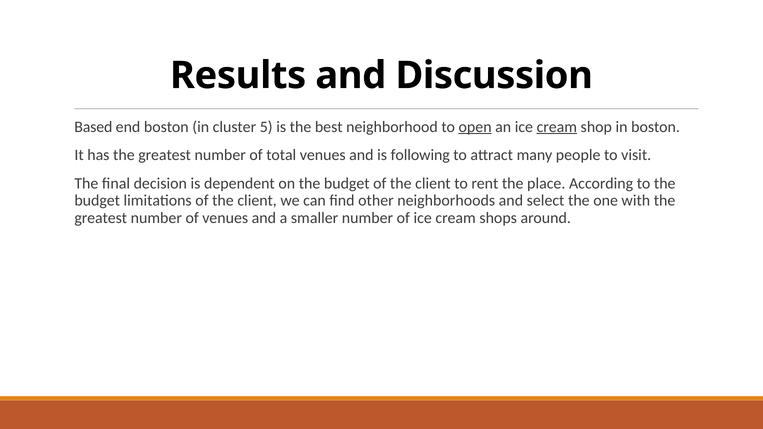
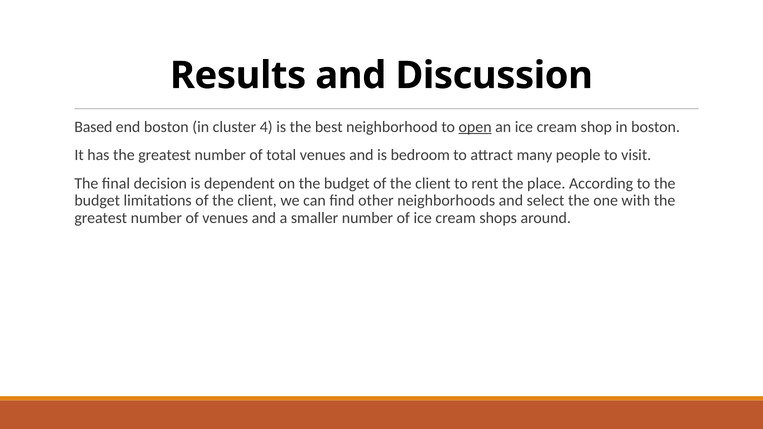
5: 5 -> 4
cream at (557, 127) underline: present -> none
following: following -> bedroom
